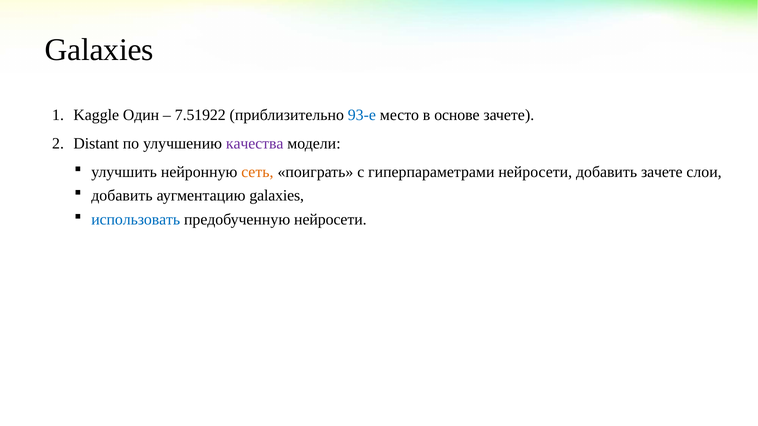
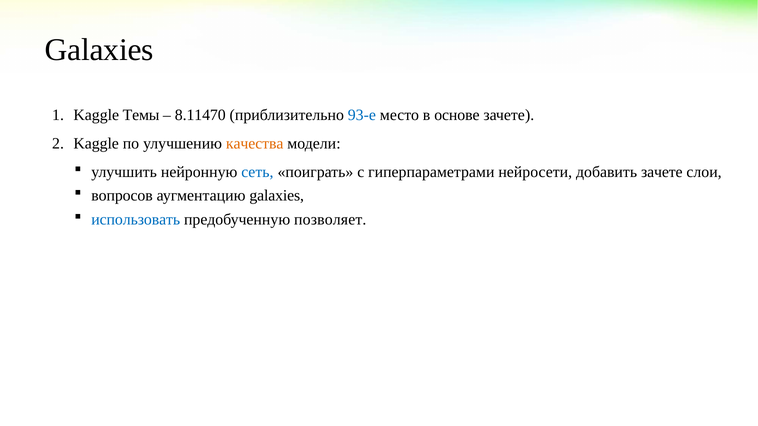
Один: Один -> Темы
7.51922: 7.51922 -> 8.11470
Distant at (96, 144): Distant -> Kaggle
качества colour: purple -> orange
сеть colour: orange -> blue
добавить at (122, 196): добавить -> вопросов
предобученную нейросети: нейросети -> позволяет
